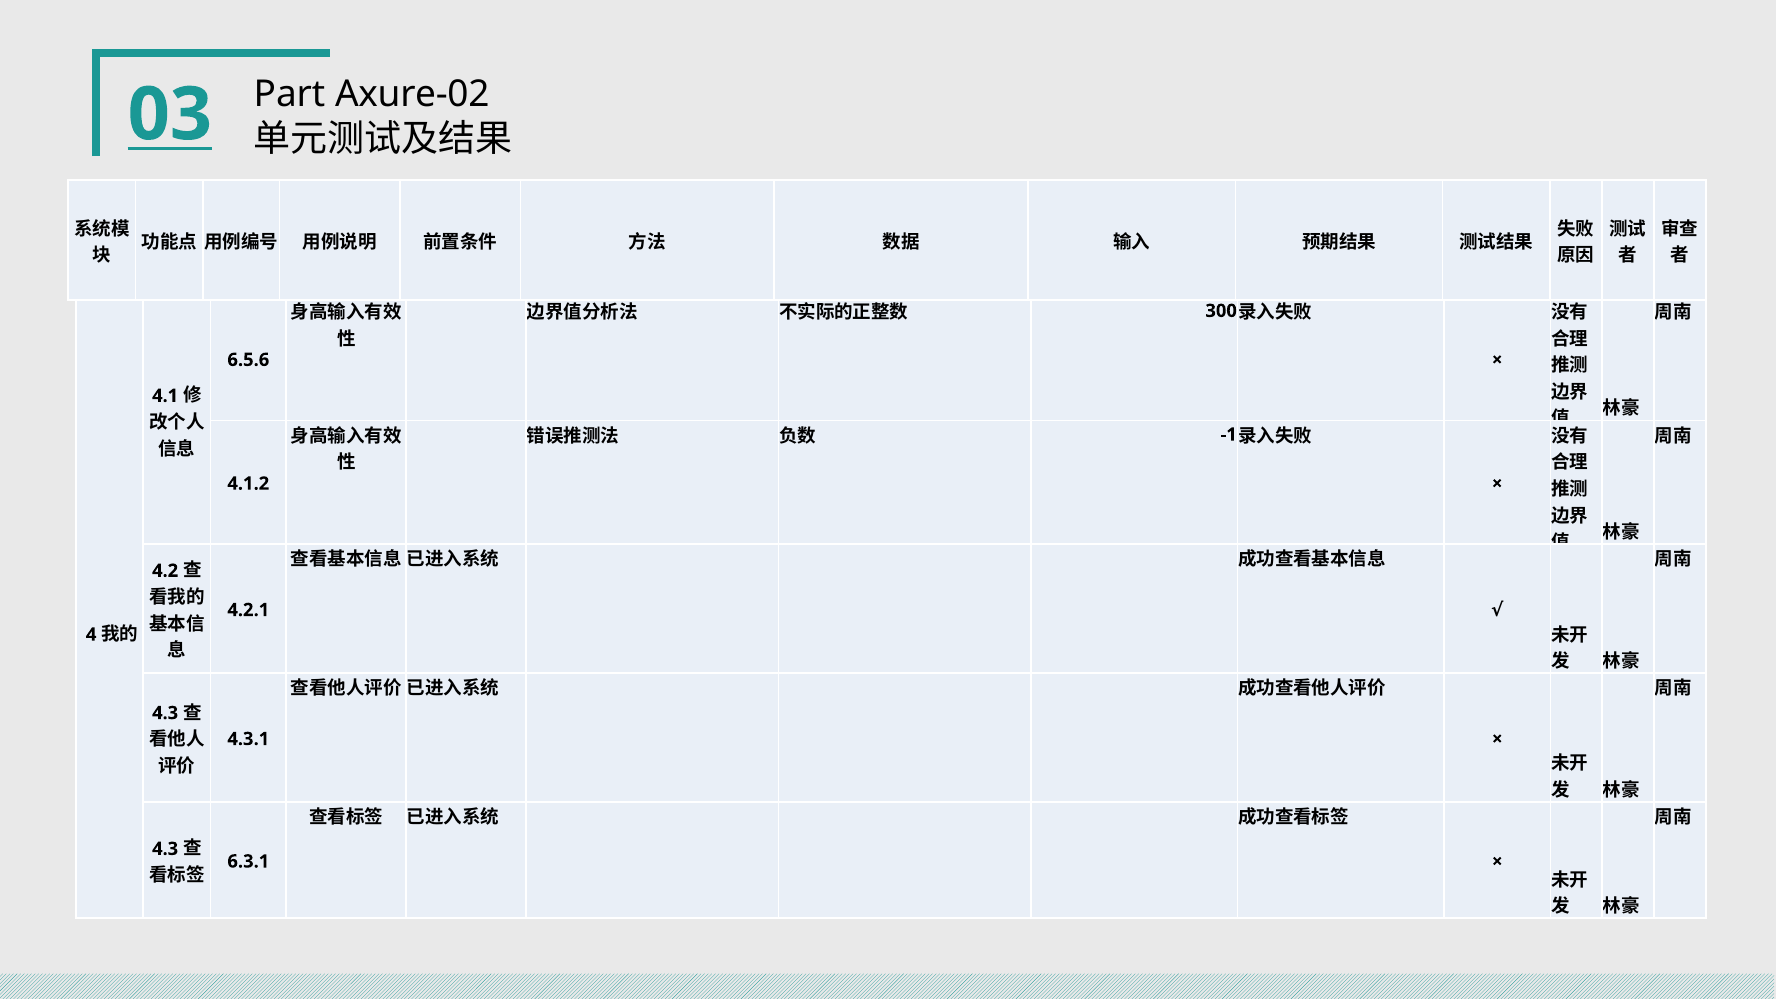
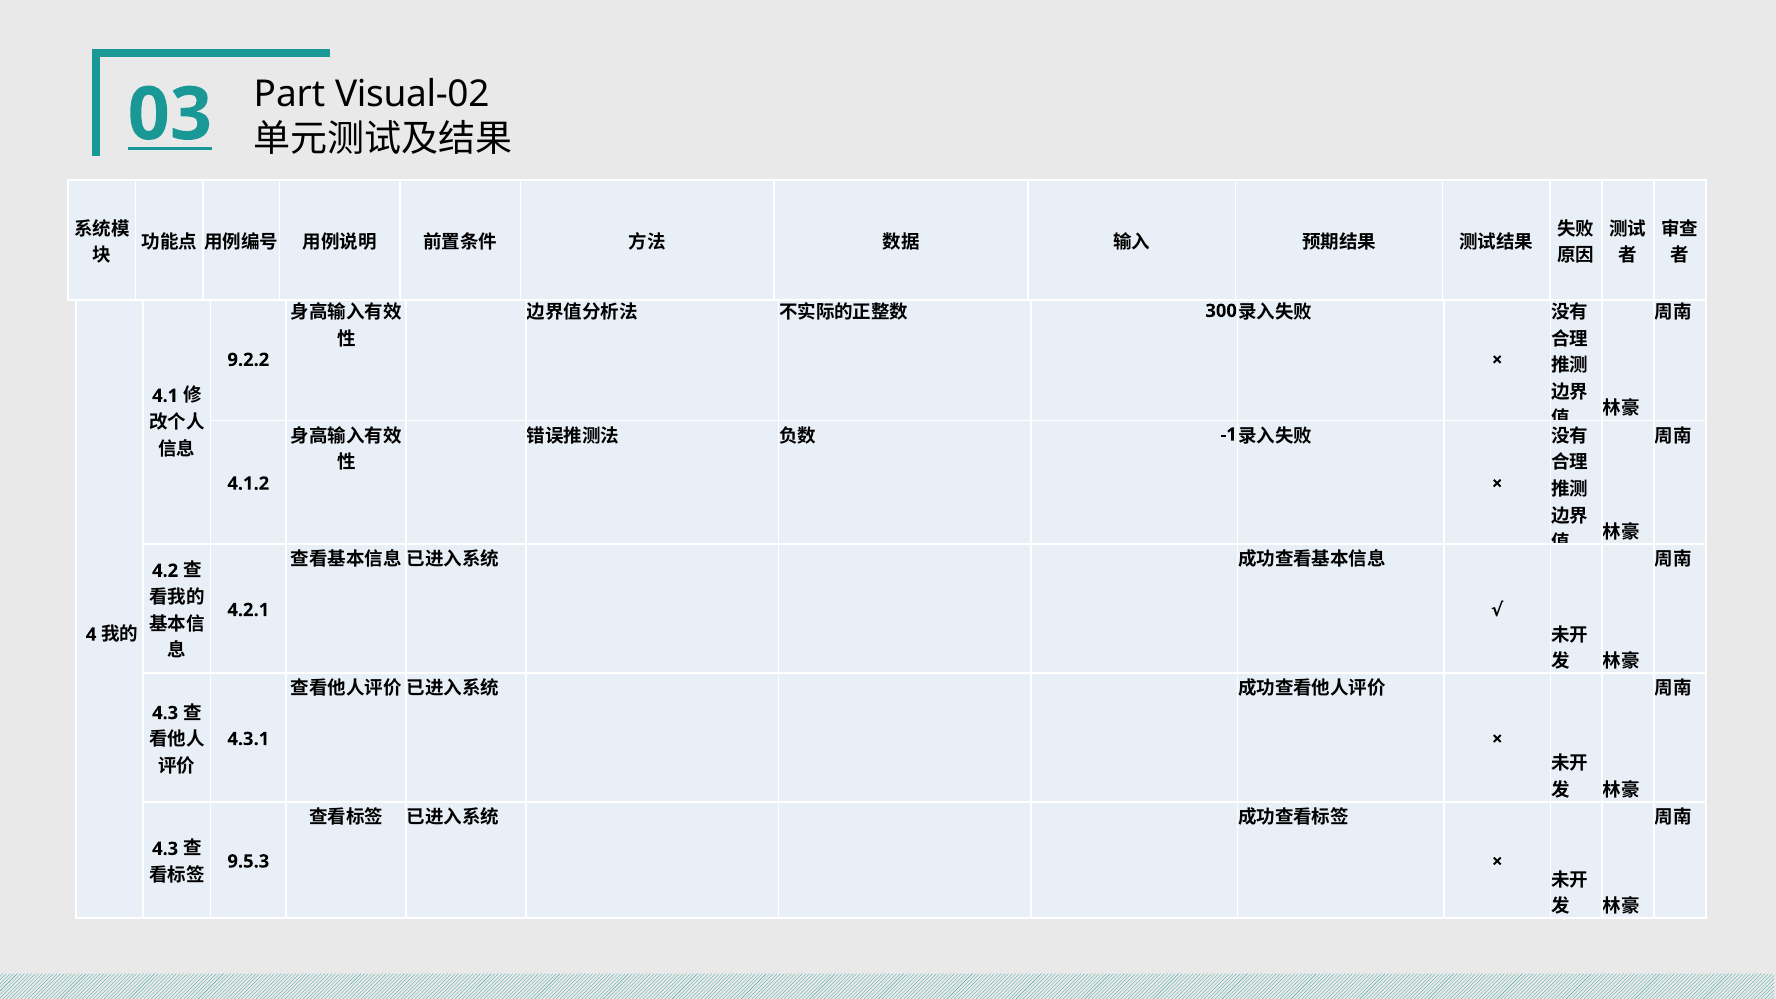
Axure-02: Axure-02 -> Visual-02
6.5.6: 6.5.6 -> 9.2.2
6.3.1: 6.3.1 -> 9.5.3
